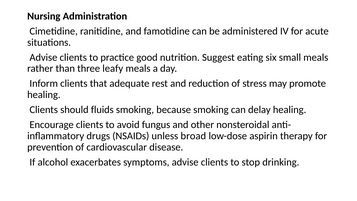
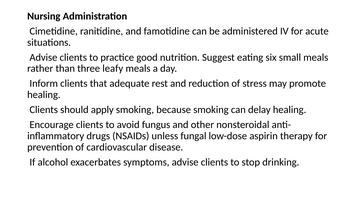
fluids: fluids -> apply
broad: broad -> fungal
